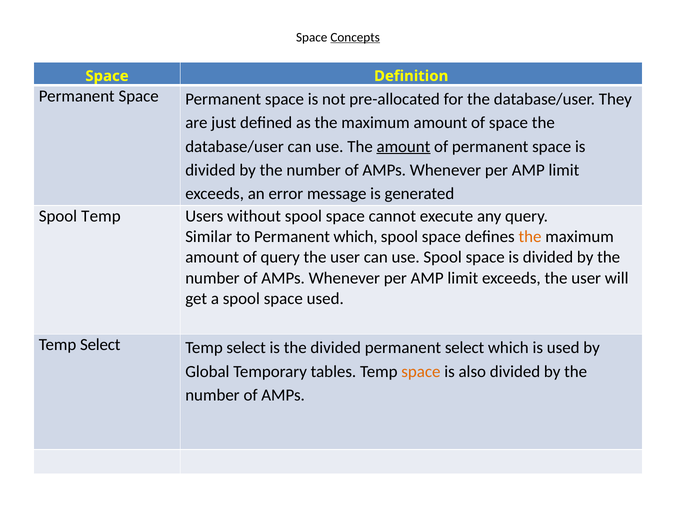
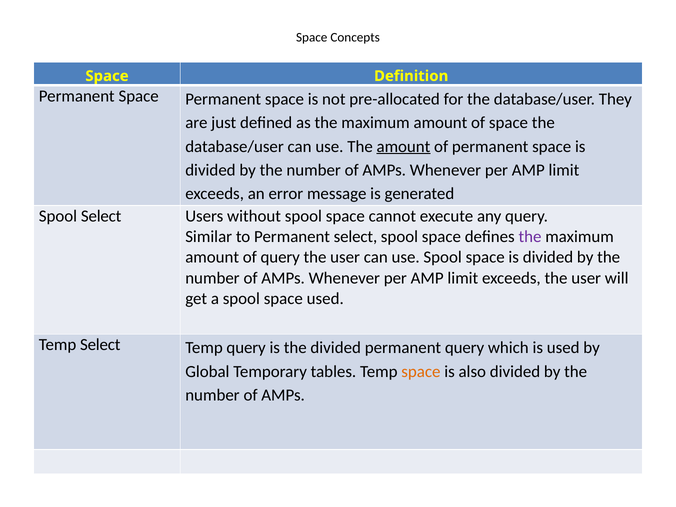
Concepts underline: present -> none
Spool Temp: Temp -> Select
Permanent which: which -> select
the at (530, 237) colour: orange -> purple
select at (246, 348): select -> query
permanent select: select -> query
